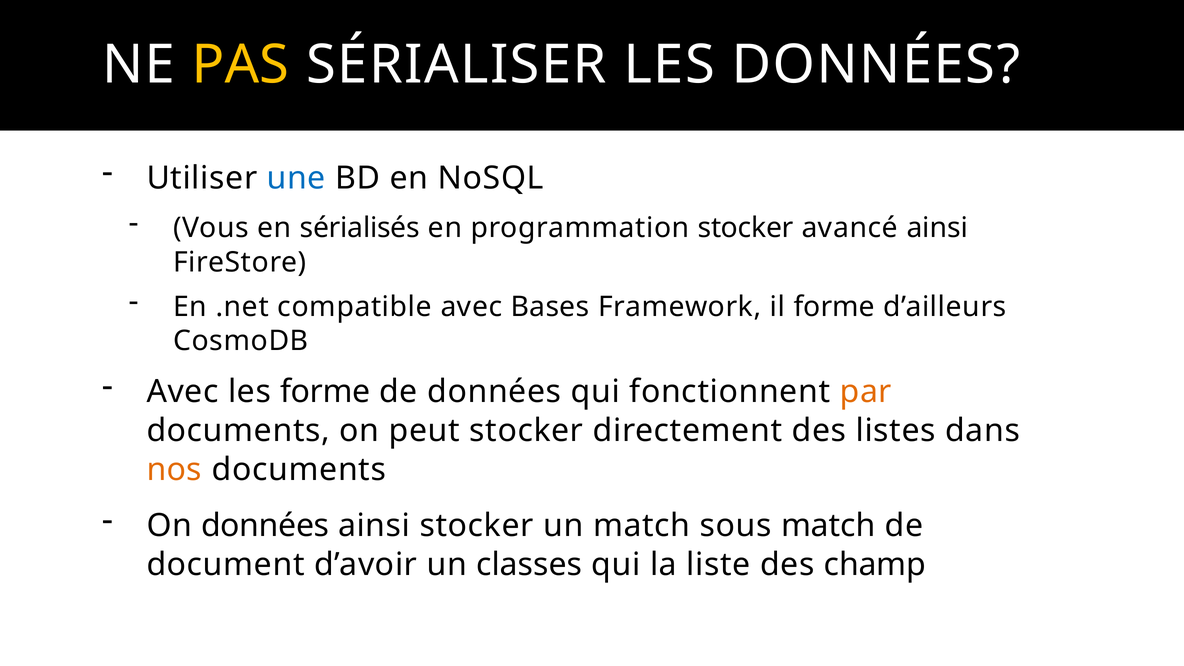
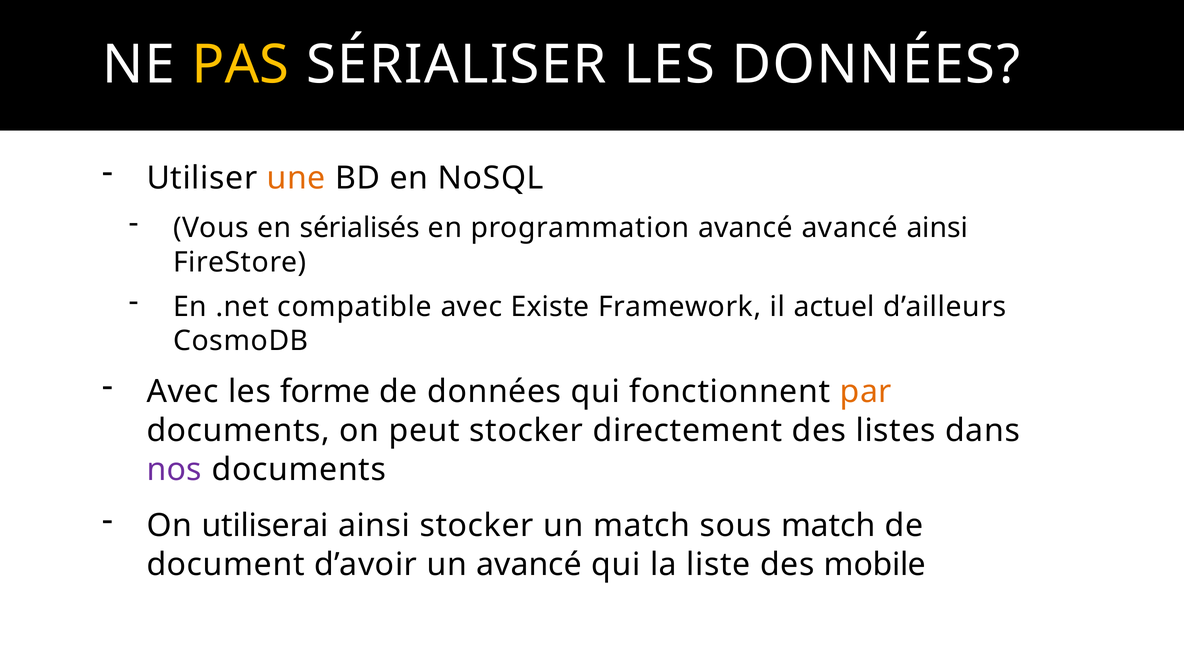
une colour: blue -> orange
programmation stocker: stocker -> avancé
Bases: Bases -> Existe
il forme: forme -> actuel
nos colour: orange -> purple
On données: données -> utiliserai
un classes: classes -> avancé
champ: champ -> mobile
